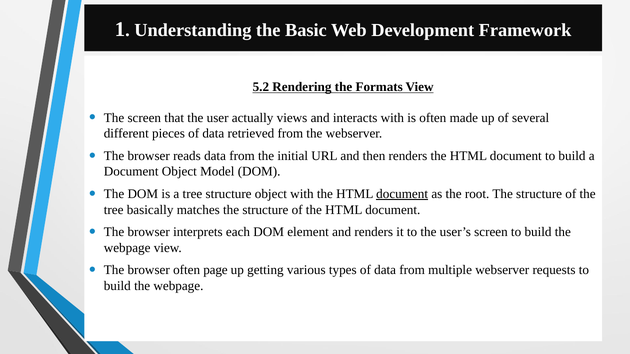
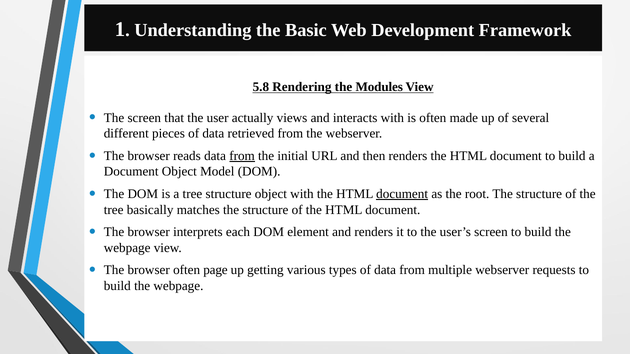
5.2: 5.2 -> 5.8
Formats: Formats -> Modules
from at (242, 156) underline: none -> present
